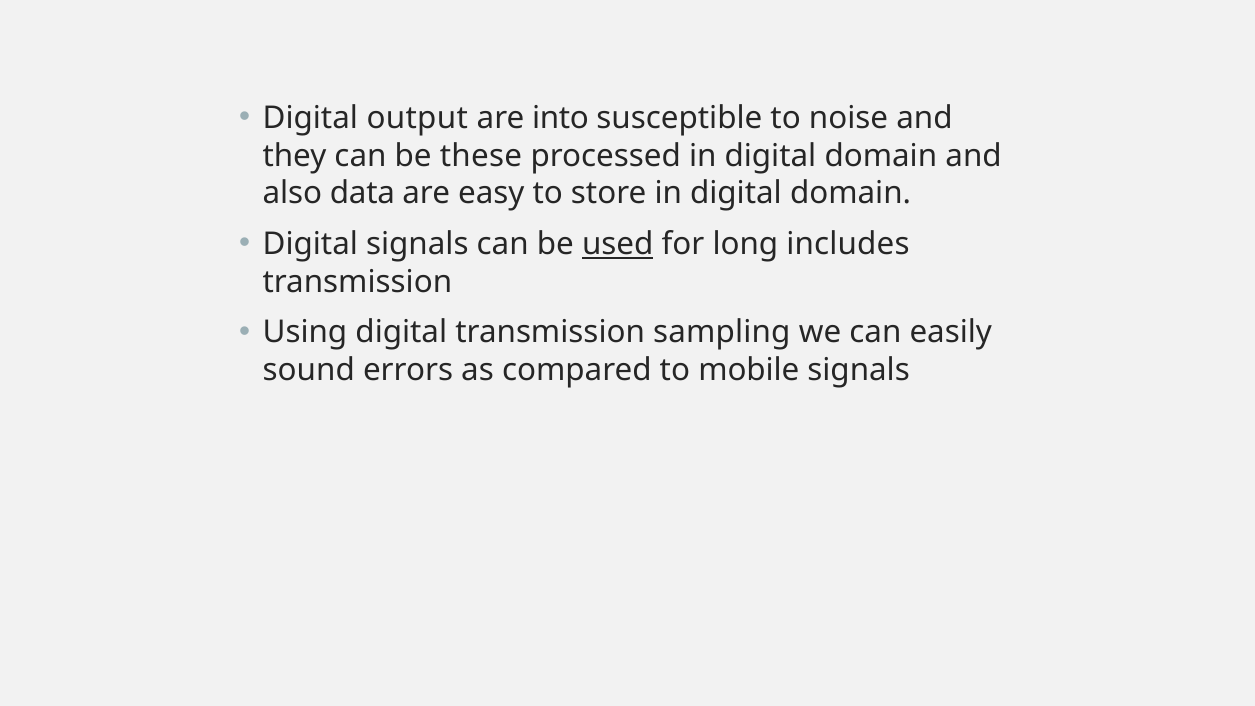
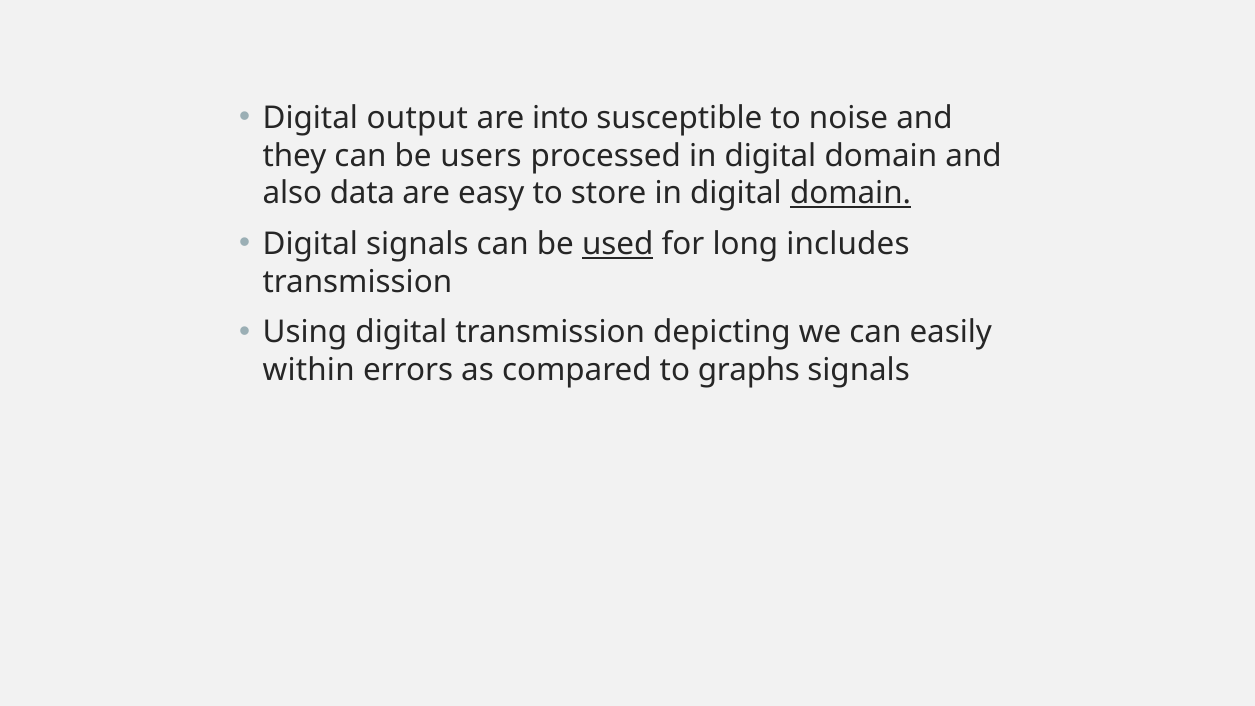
these: these -> users
domain at (851, 193) underline: none -> present
sampling: sampling -> depicting
sound: sound -> within
mobile: mobile -> graphs
